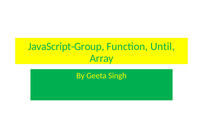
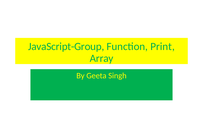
Until: Until -> Print
